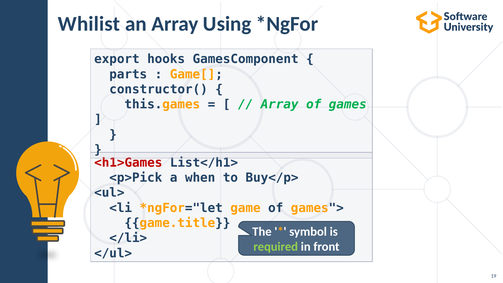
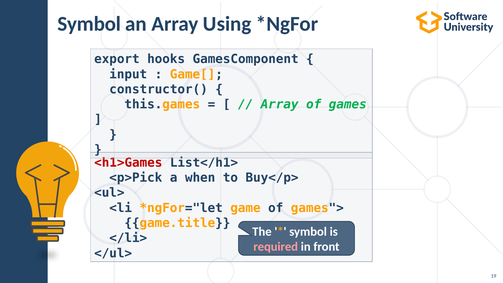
Whilist at (89, 24): Whilist -> Symbol
parts: parts -> input
required colour: light green -> pink
